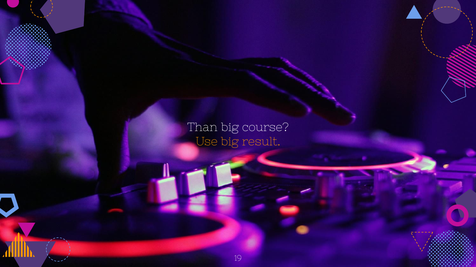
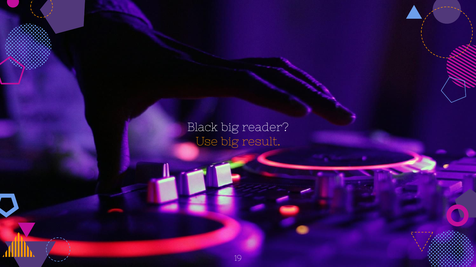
Than: Than -> Black
course: course -> reader
